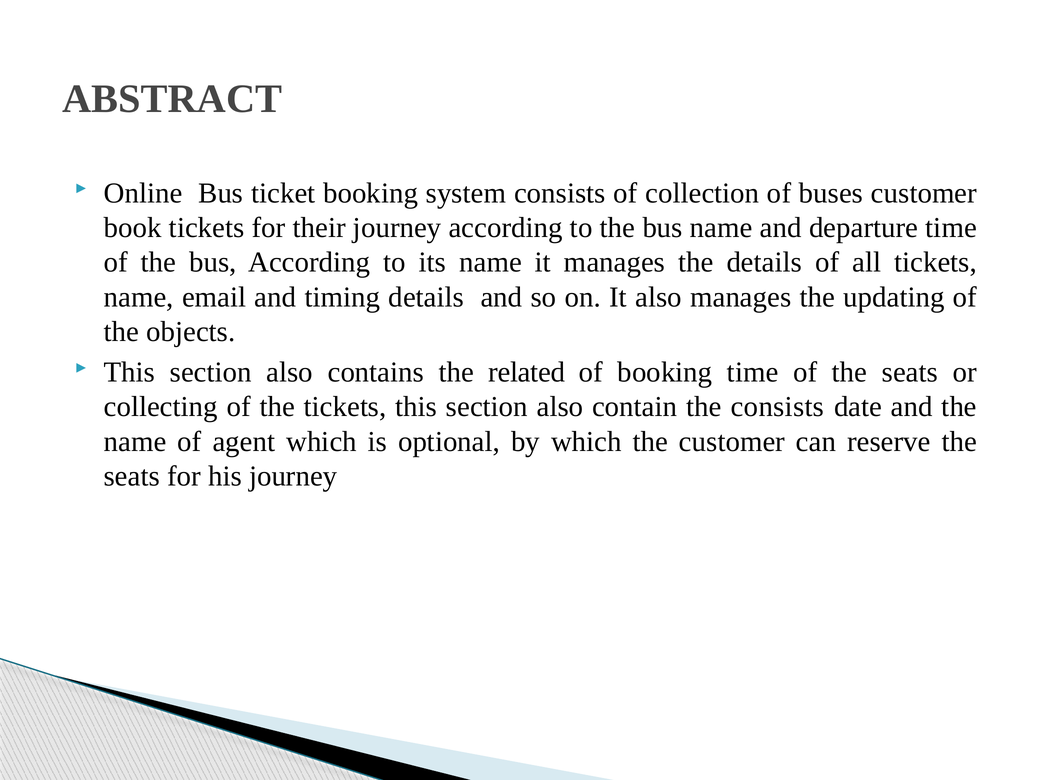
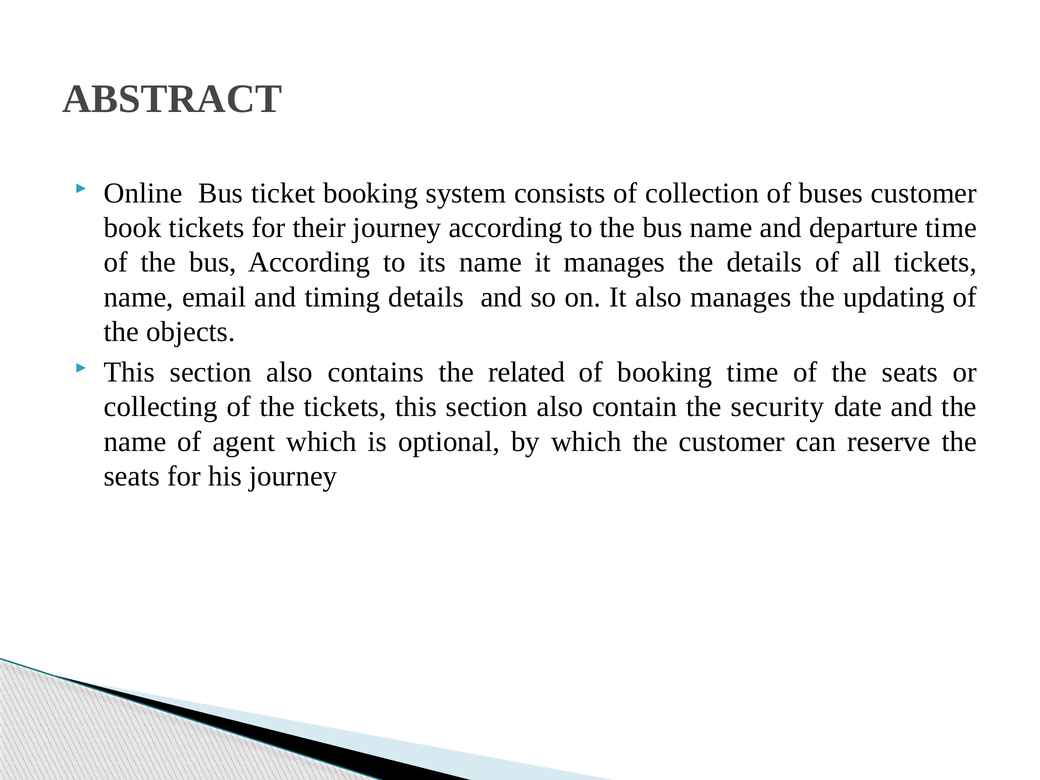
the consists: consists -> security
